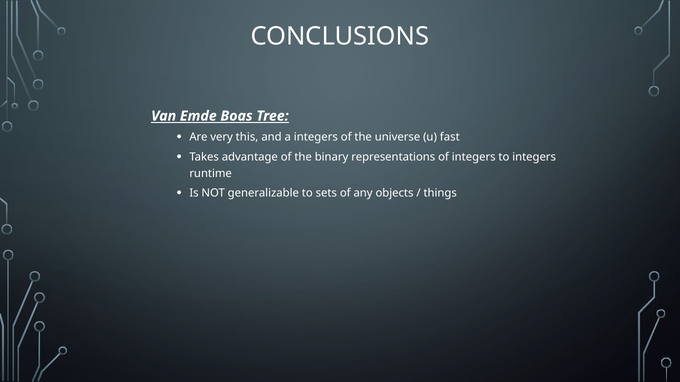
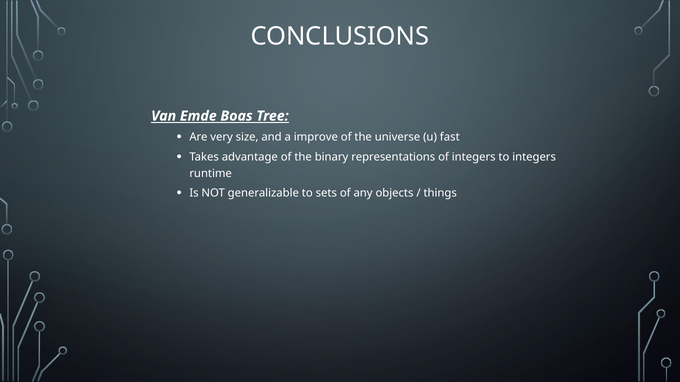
this: this -> size
a integers: integers -> improve
